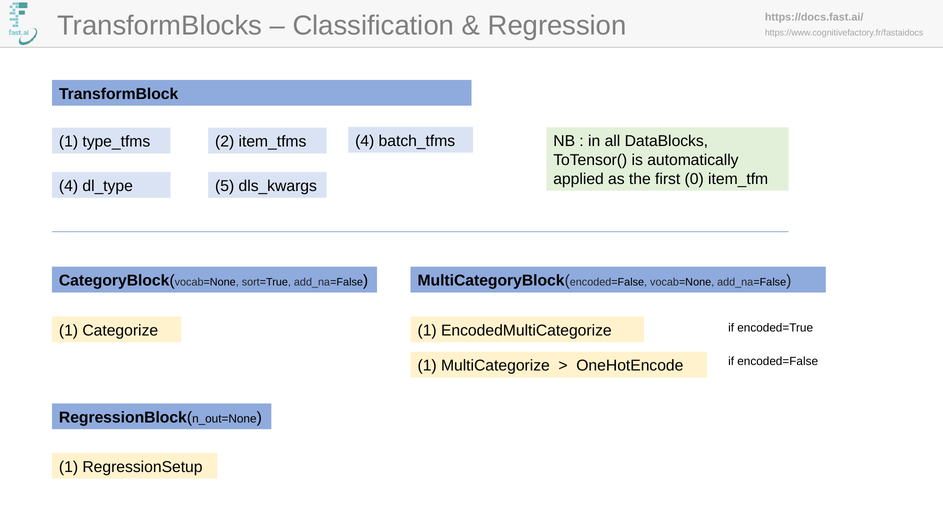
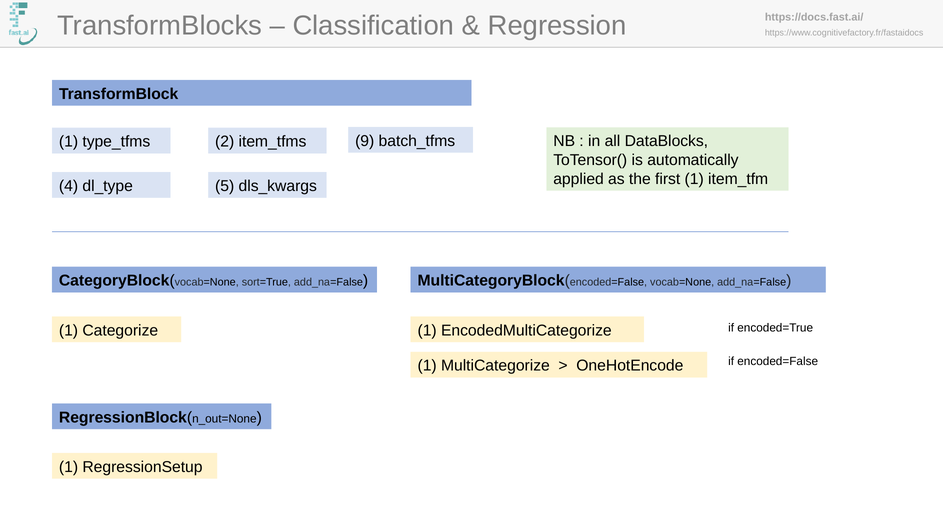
item_tfms 4: 4 -> 9
first 0: 0 -> 1
